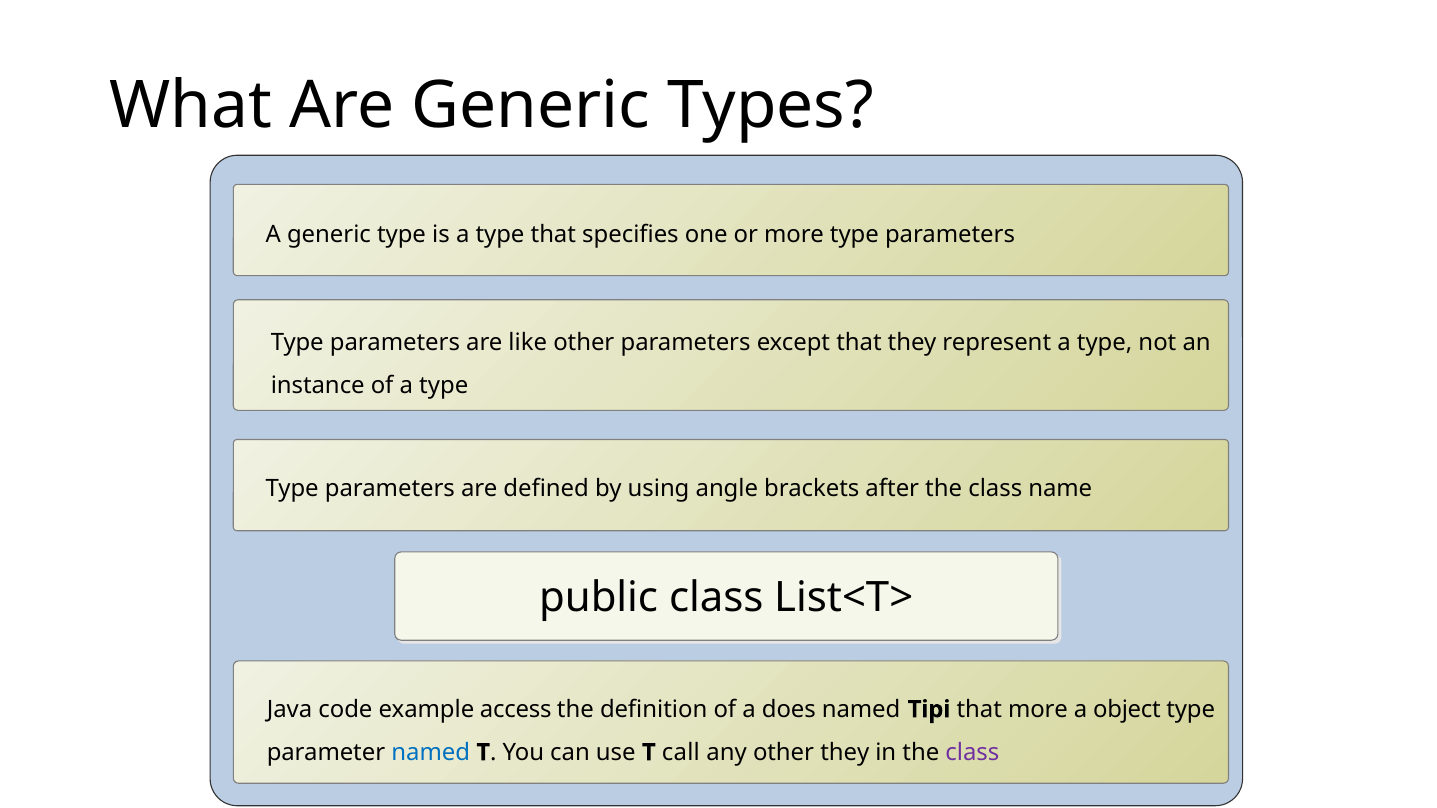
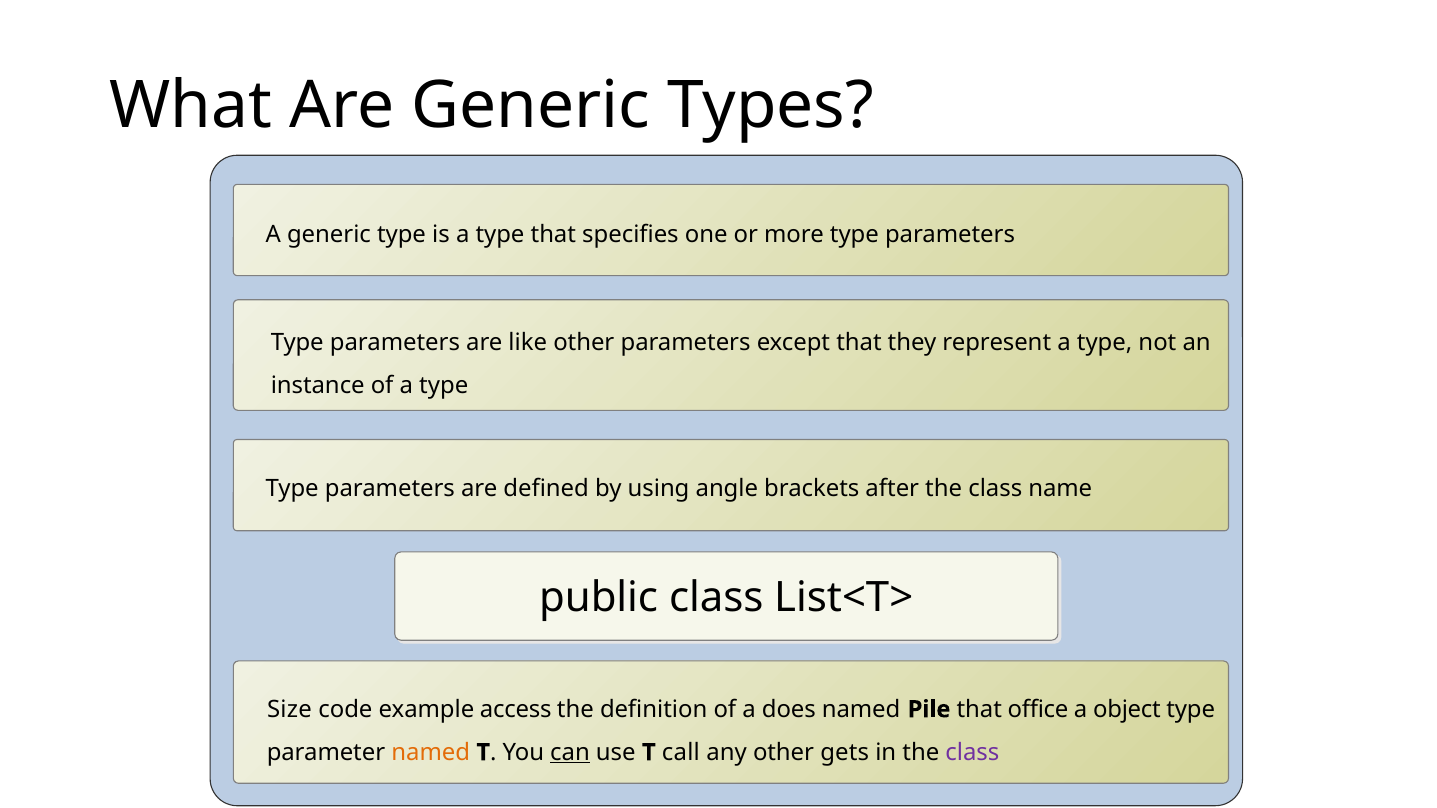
Java: Java -> Size
Tipi: Tipi -> Pile
that more: more -> office
named at (431, 753) colour: blue -> orange
can underline: none -> present
other they: they -> gets
